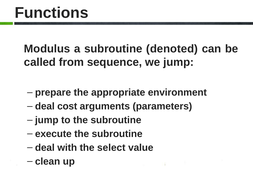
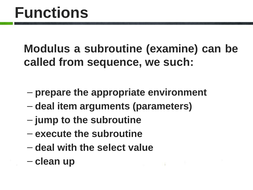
denoted: denoted -> examine
we jump: jump -> such
cost: cost -> item
